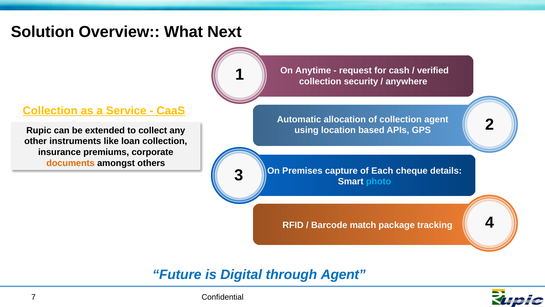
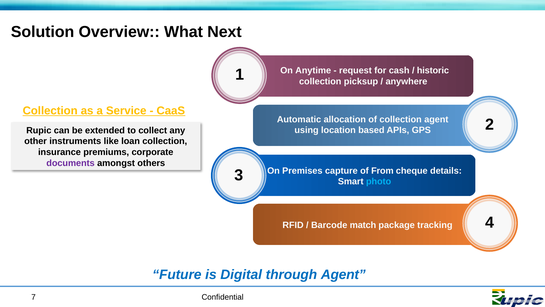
verified: verified -> historic
security: security -> picksup
documents colour: orange -> purple
Each: Each -> From
